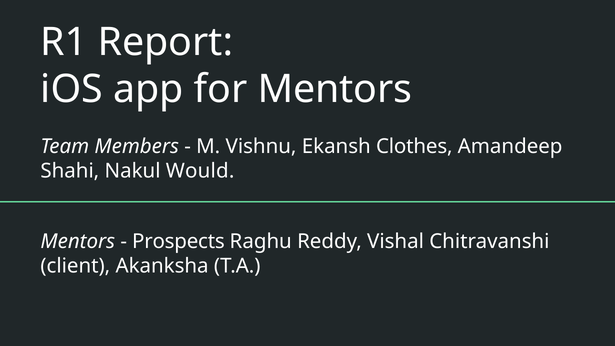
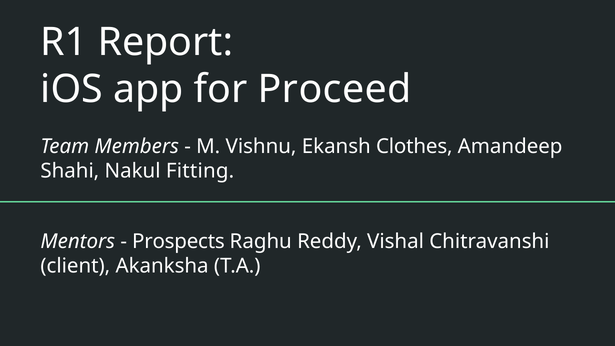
for Mentors: Mentors -> Proceed
Would: Would -> Fitting
